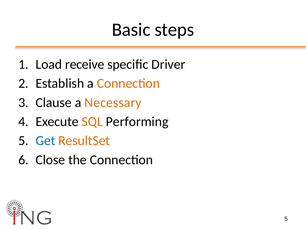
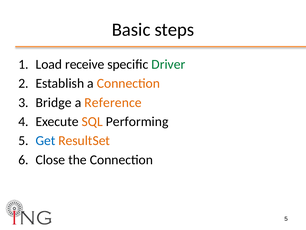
Driver colour: black -> green
Clause: Clause -> Bridge
Necessary: Necessary -> Reference
